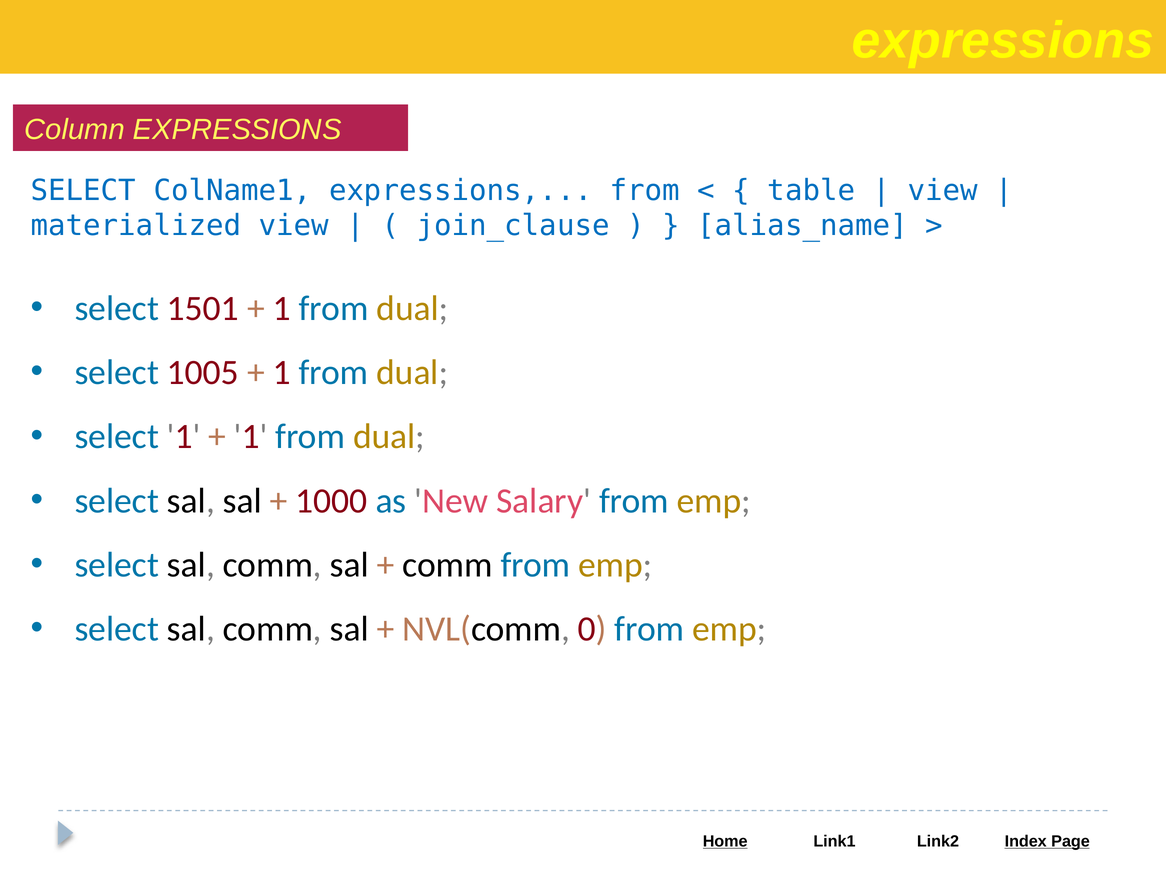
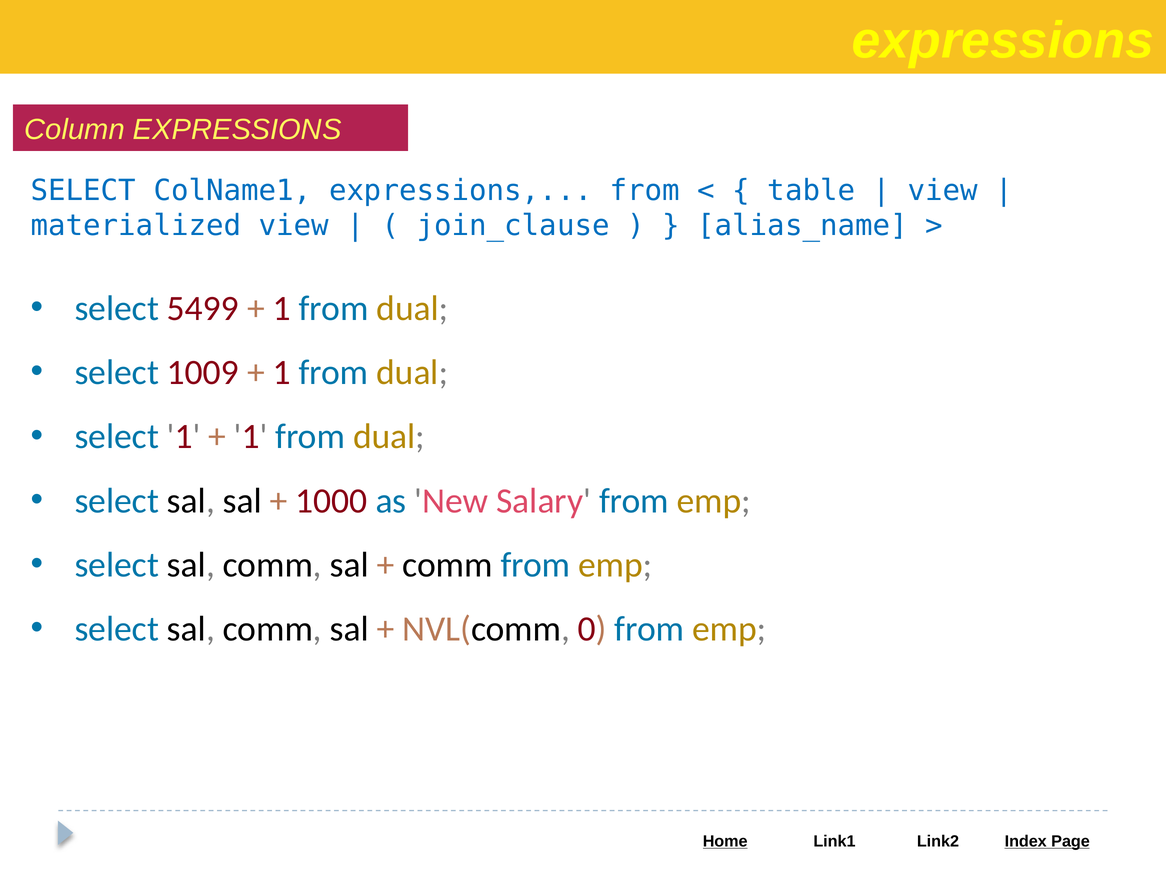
1501: 1501 -> 5499
1005: 1005 -> 1009
